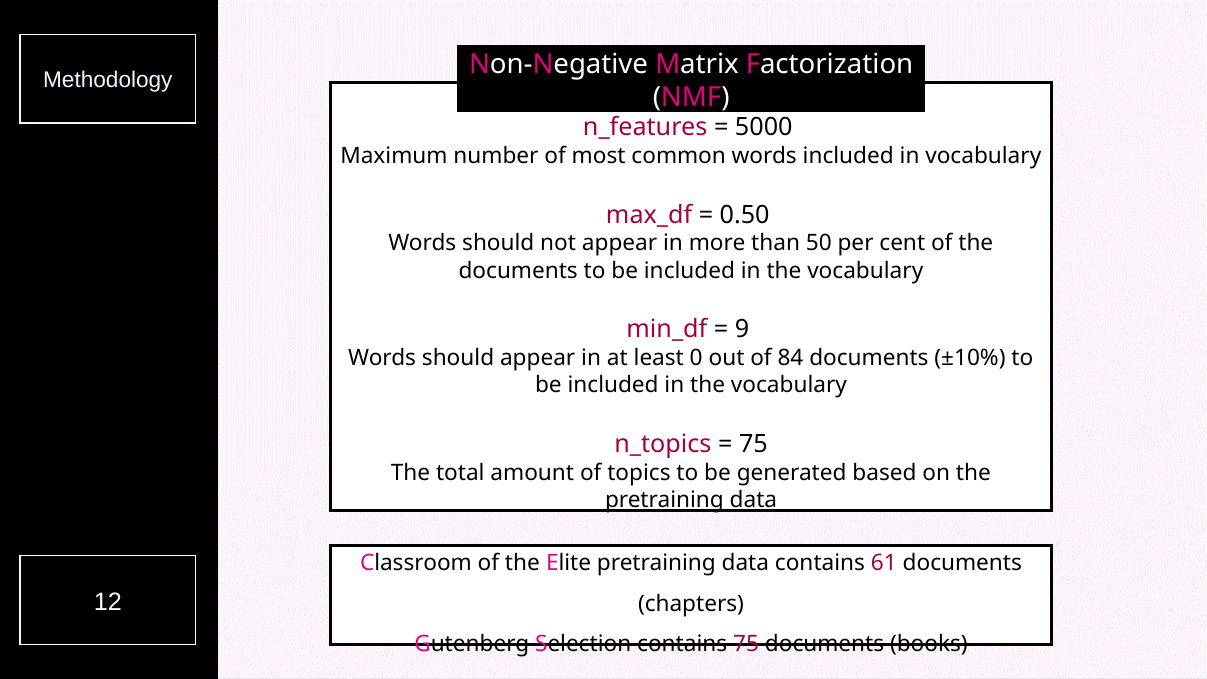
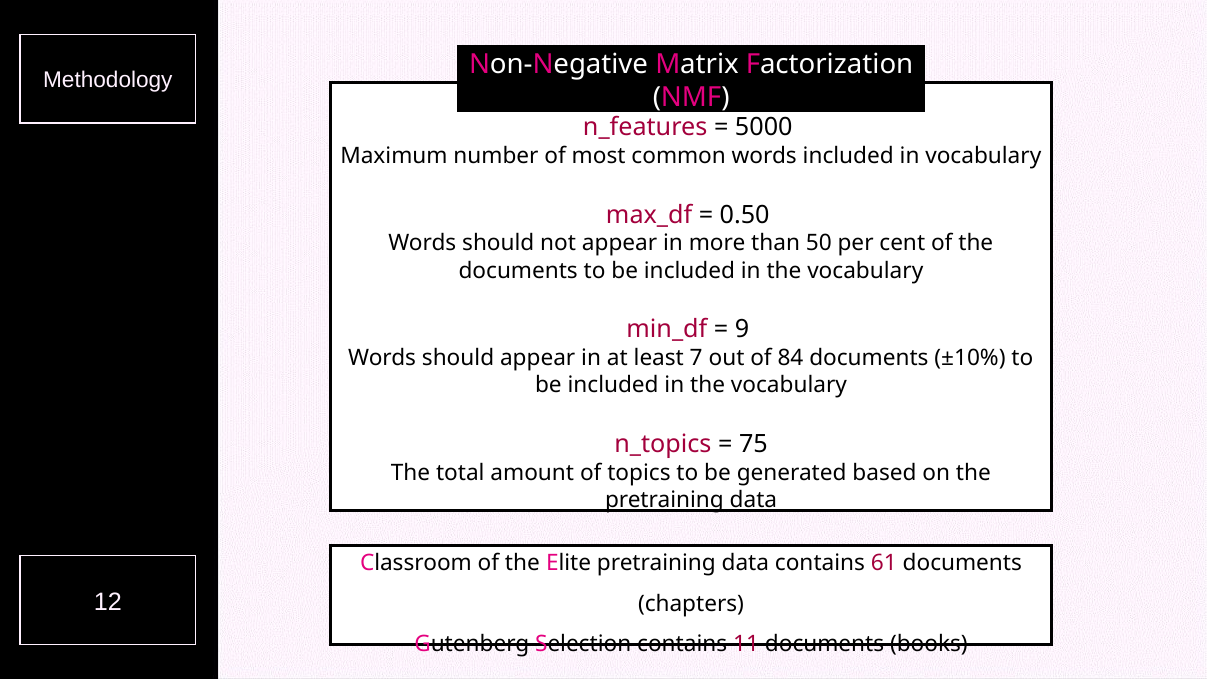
0: 0 -> 7
contains 75: 75 -> 11
